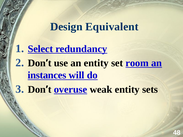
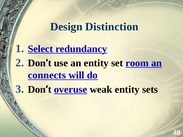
Equivalent: Equivalent -> Distinction
instances: instances -> connects
